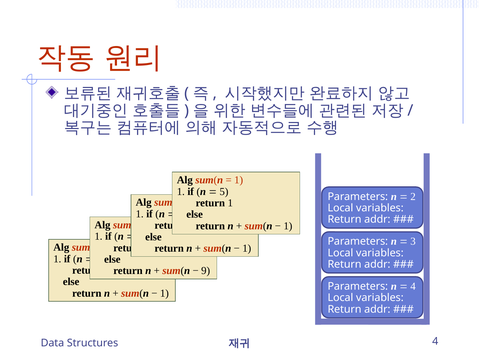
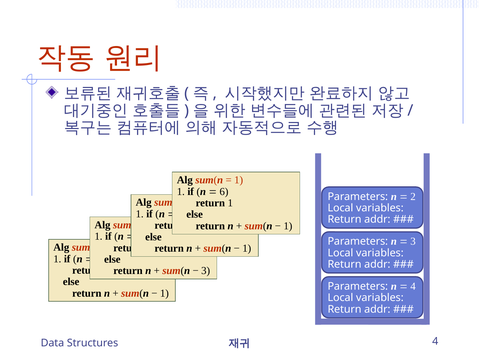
5: 5 -> 6
9 at (206, 271): 9 -> 3
